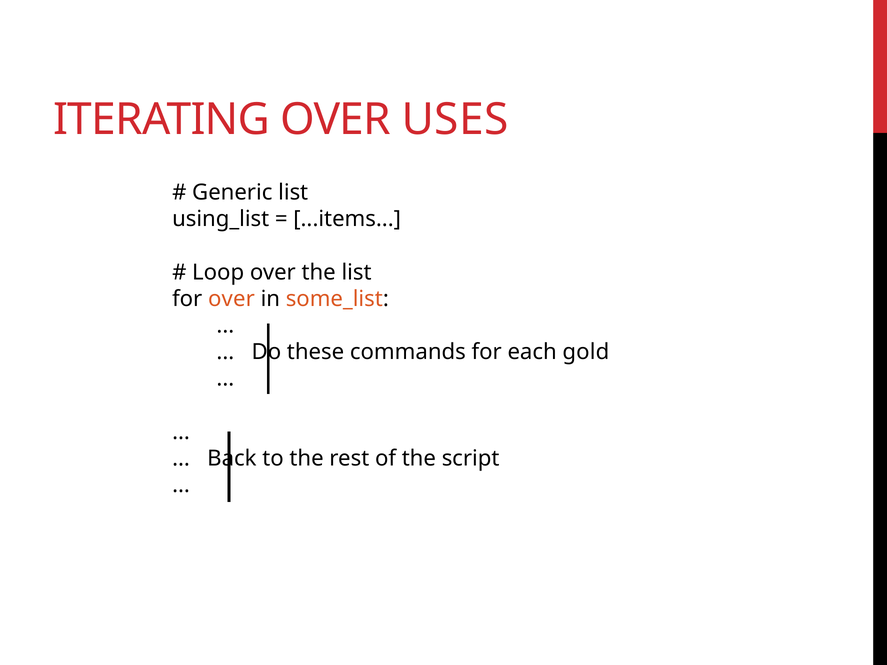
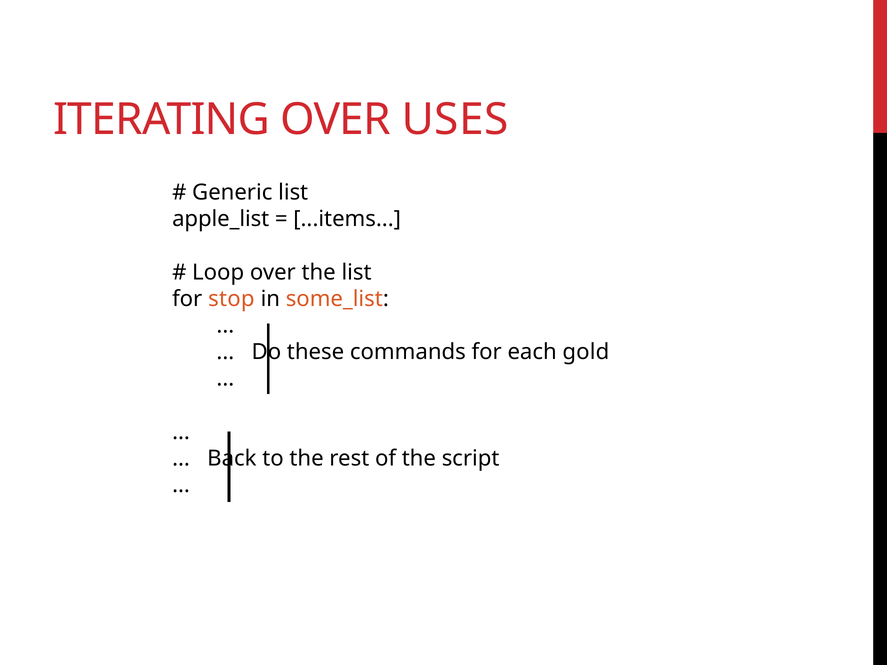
using_list: using_list -> apple_list
for over: over -> stop
